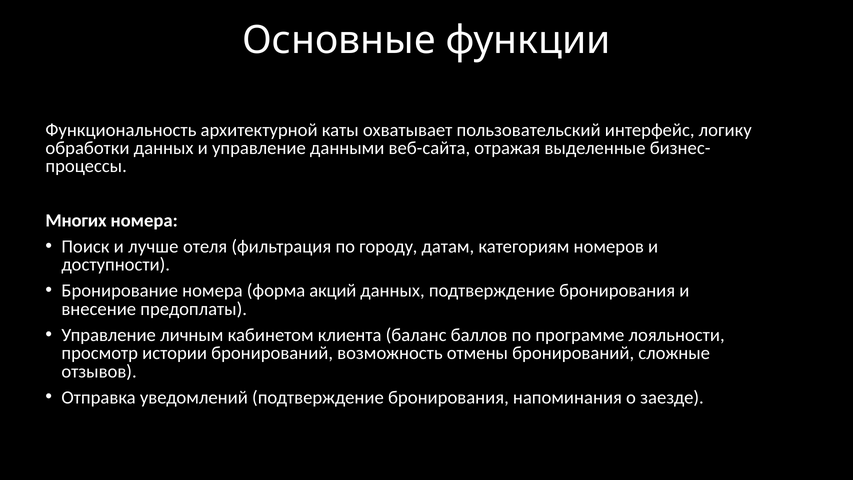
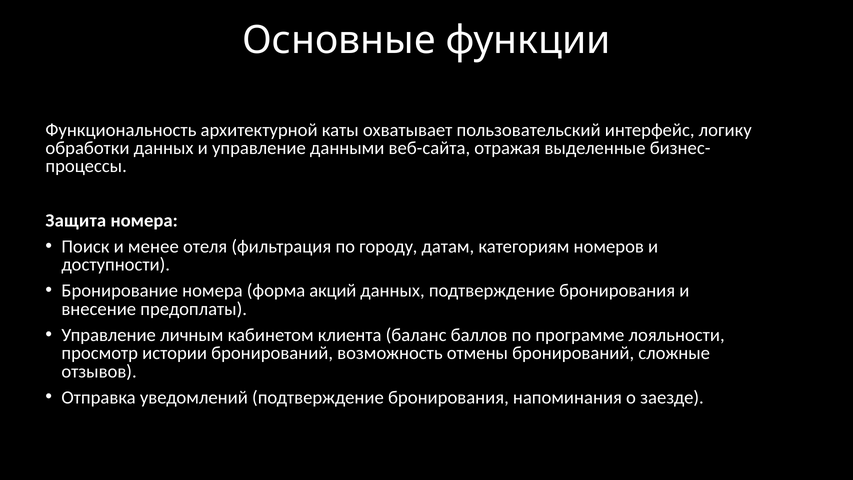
Многих: Многих -> Защита
лучше: лучше -> менее
